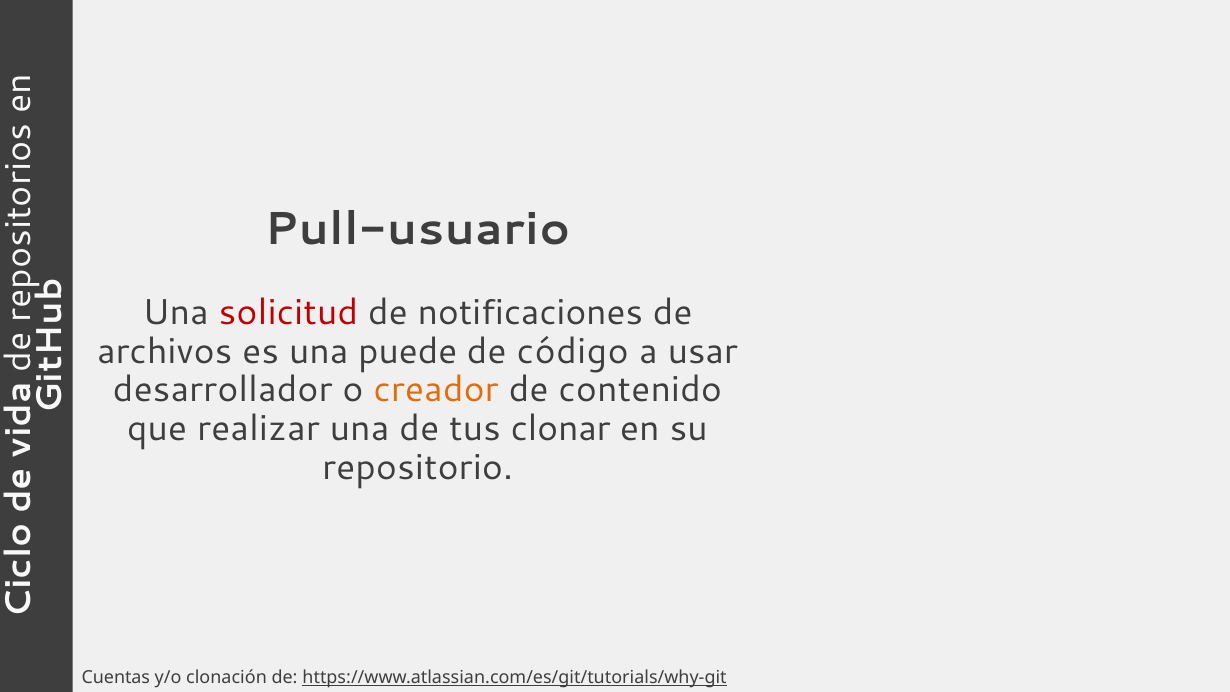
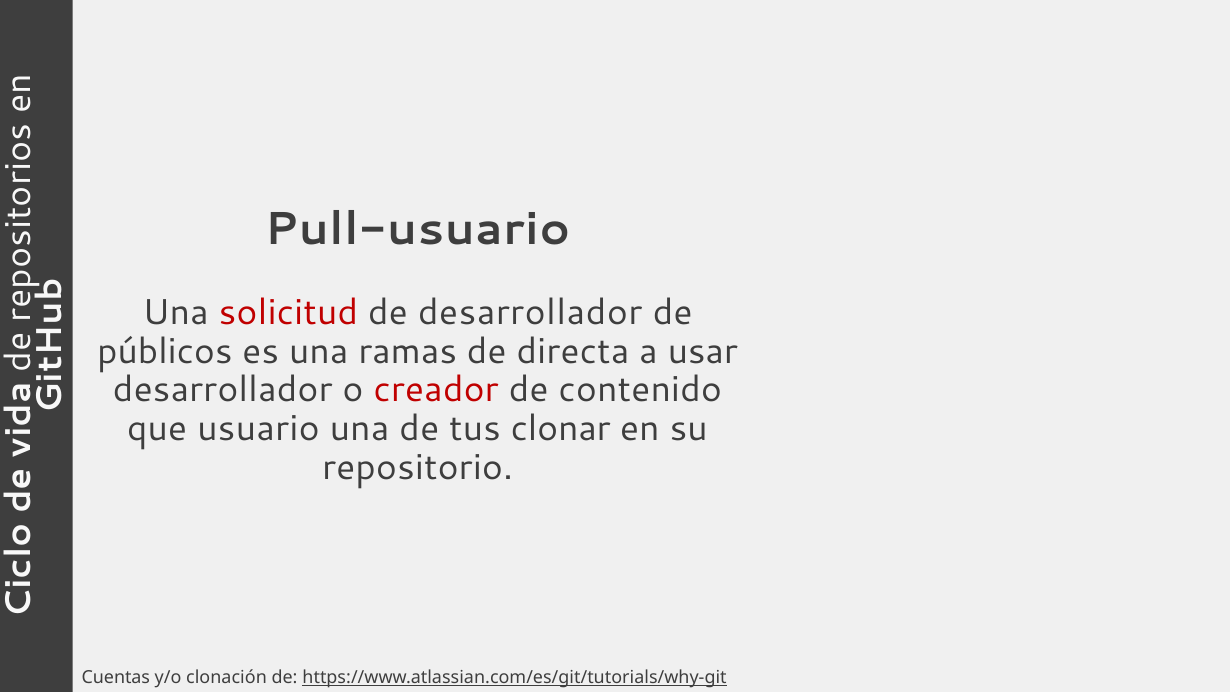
de notificaciones: notificaciones -> desarrollador
archivos: archivos -> públicos
puede: puede -> ramas
código: código -> directa
creador colour: orange -> red
realizar: realizar -> usuario
